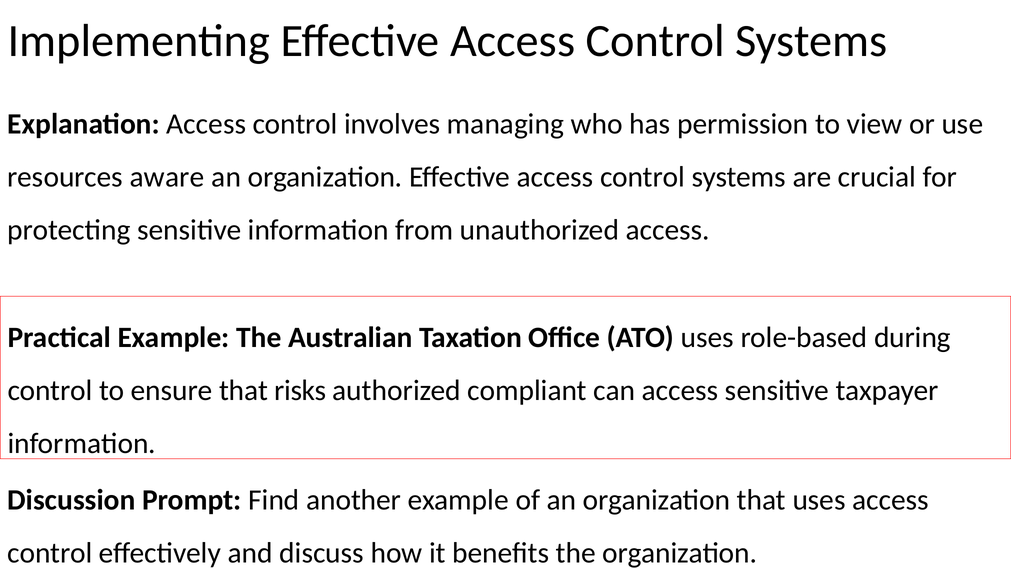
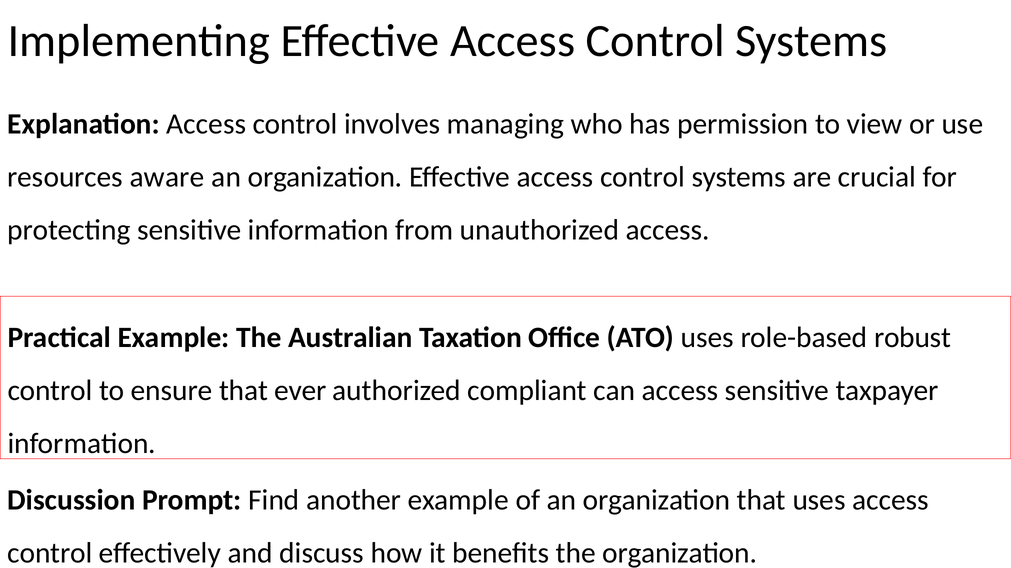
during: during -> robust
risks: risks -> ever
